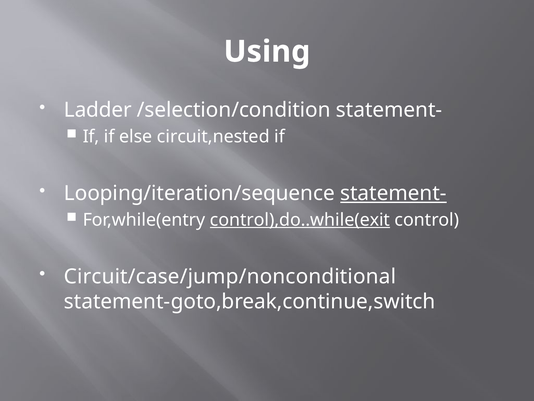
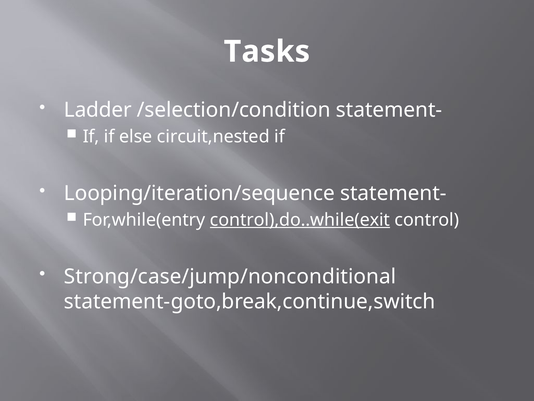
Using: Using -> Tasks
statement- at (393, 193) underline: present -> none
Circuit/case/jump/nonconditional: Circuit/case/jump/nonconditional -> Strong/case/jump/nonconditional
